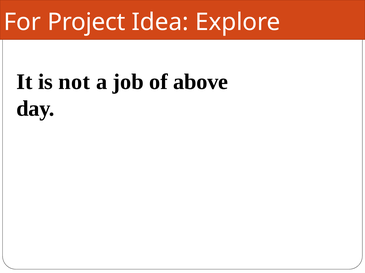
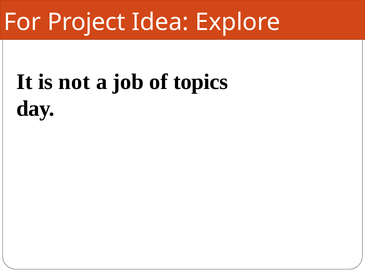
above: above -> topics
